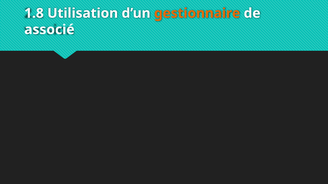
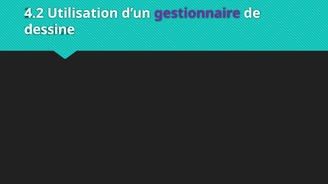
1.8: 1.8 -> 4.2
gestionnaire colour: orange -> purple
associé: associé -> dessine
